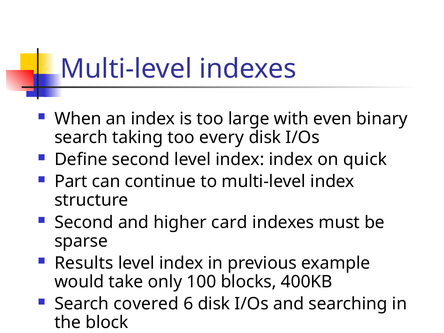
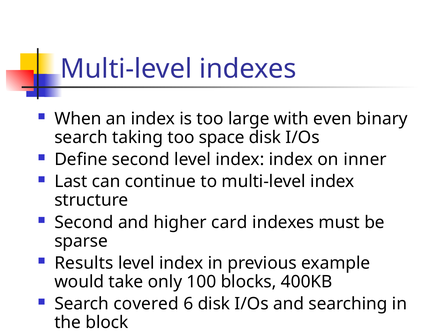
every: every -> space
quick: quick -> inner
Part: Part -> Last
